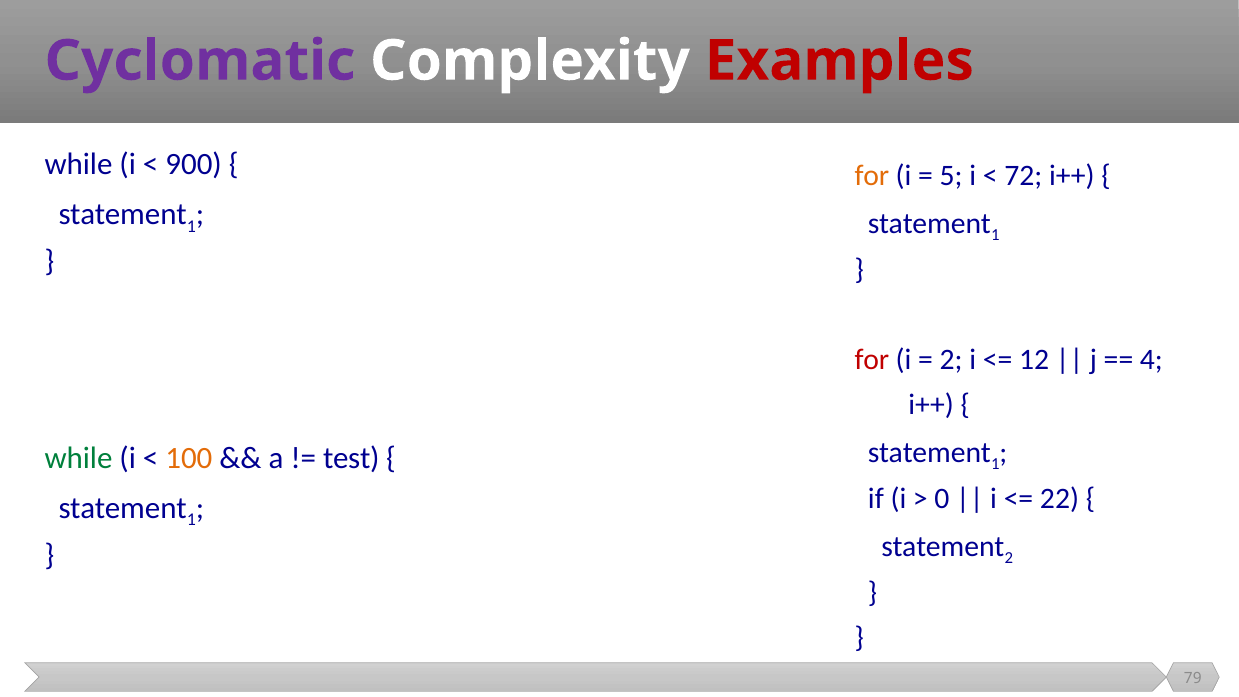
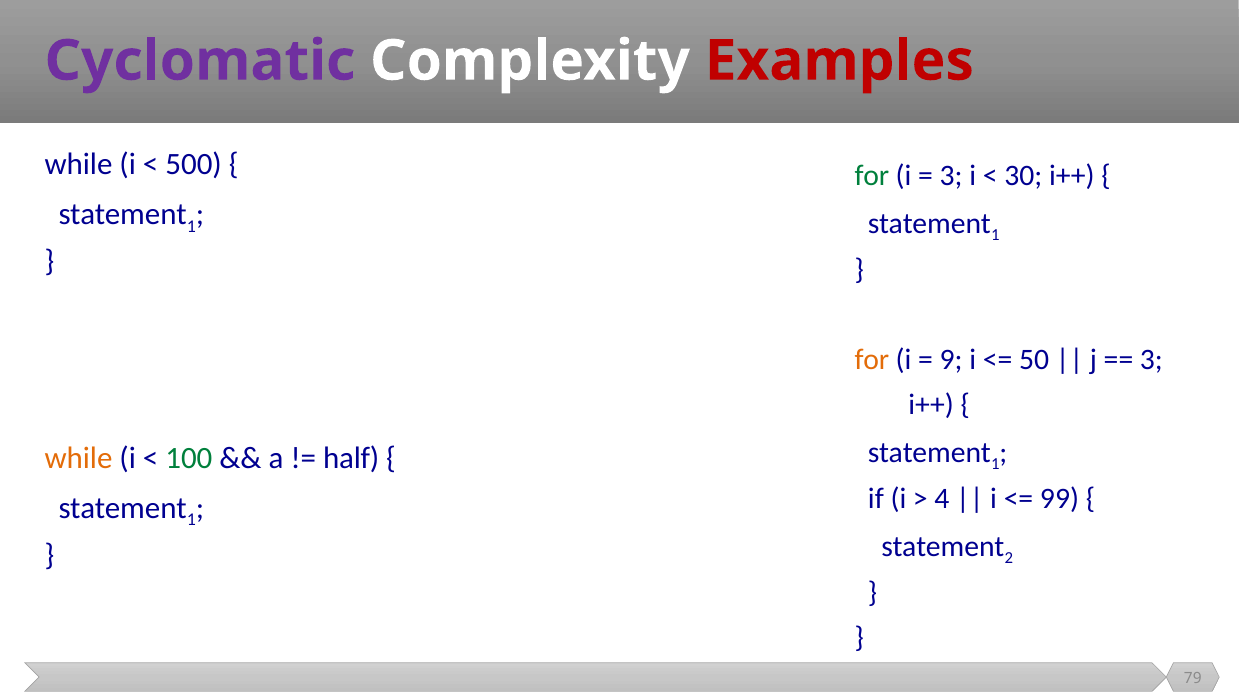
900: 900 -> 500
for at (872, 175) colour: orange -> green
5 at (951, 175): 5 -> 3
72: 72 -> 30
for at (872, 359) colour: red -> orange
2 at (951, 359): 2 -> 9
12: 12 -> 50
4 at (1151, 359): 4 -> 3
while at (79, 458) colour: green -> orange
100 colour: orange -> green
test: test -> half
0: 0 -> 4
22: 22 -> 99
